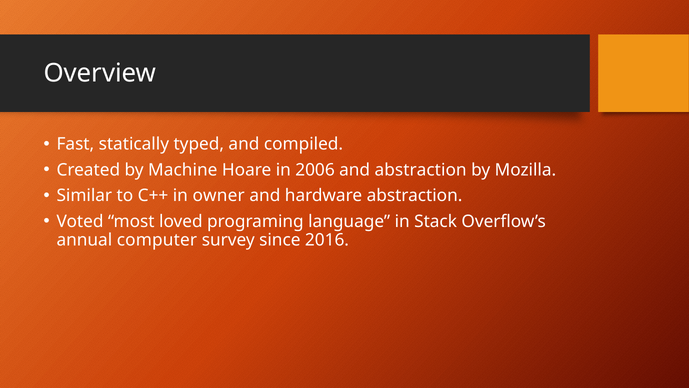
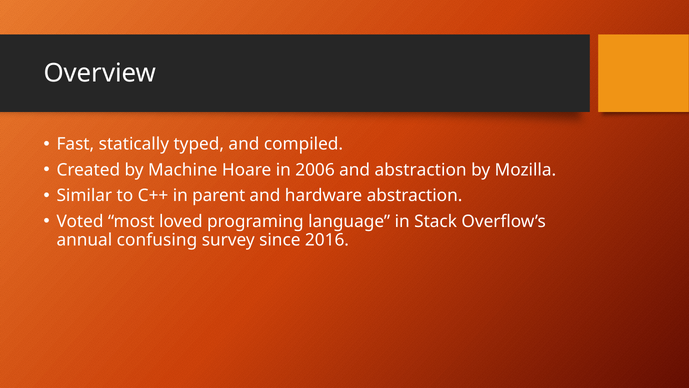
owner: owner -> parent
computer: computer -> confusing
